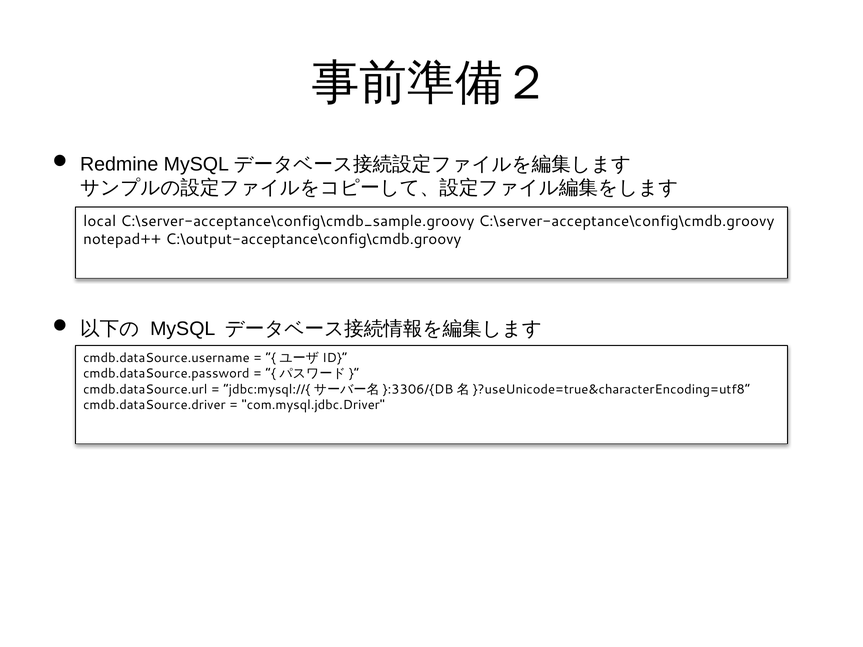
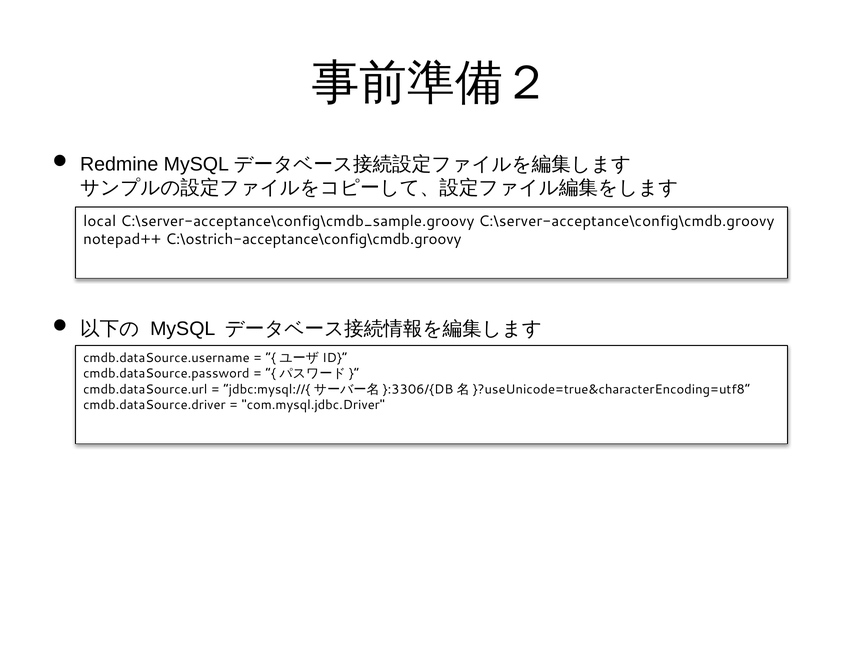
C:\output-acceptance\config\cmdb.groovy: C:\output-acceptance\config\cmdb.groovy -> C:\ostrich-acceptance\config\cmdb.groovy
